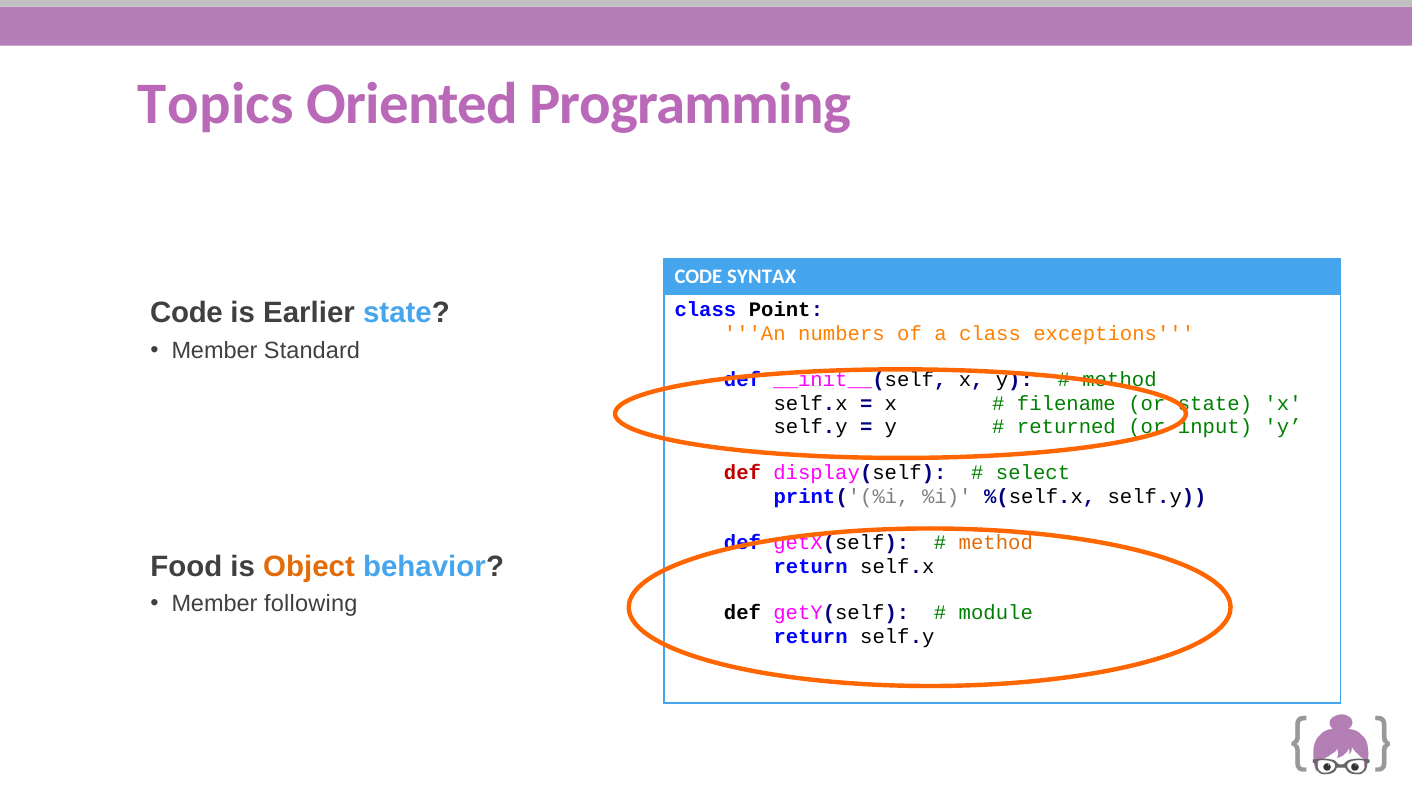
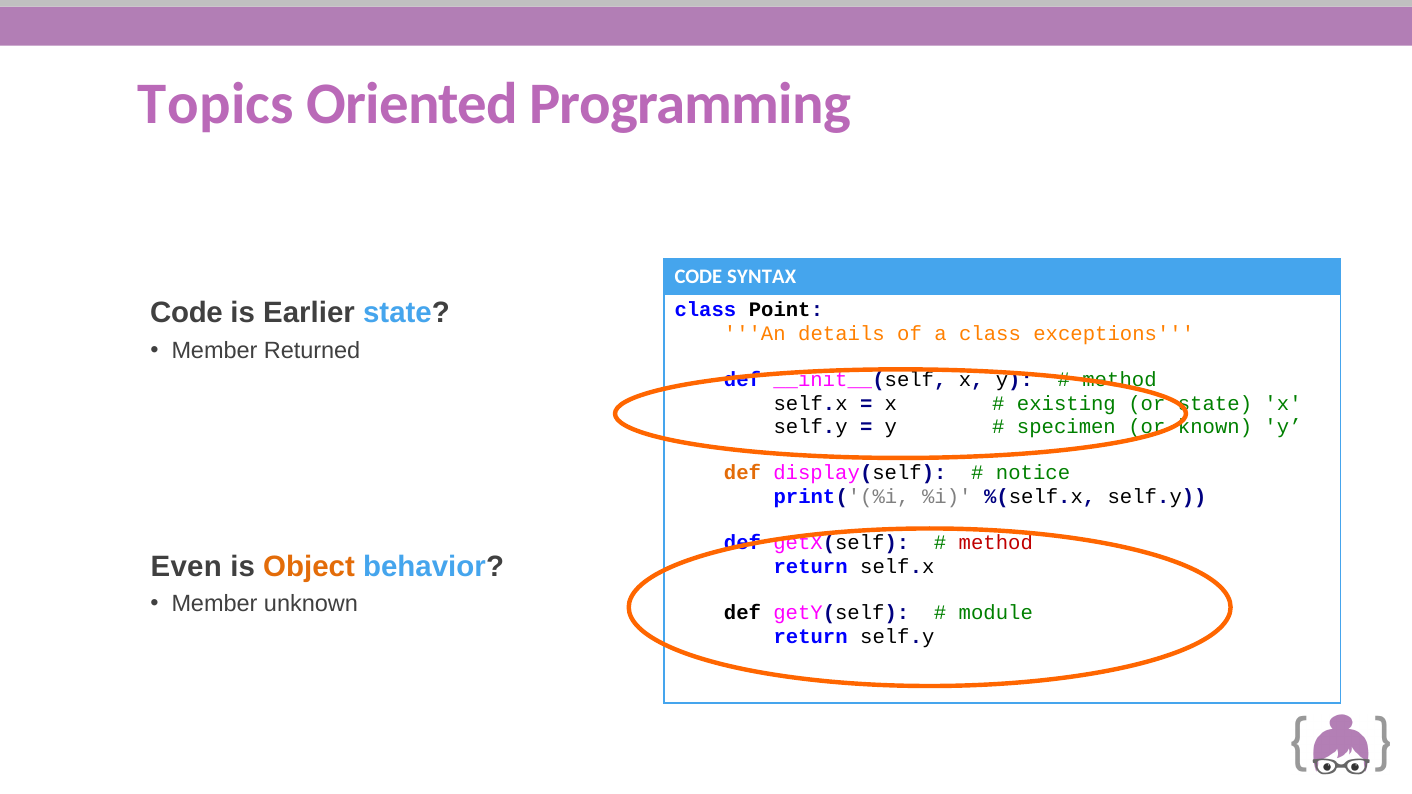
numbers: numbers -> details
Standard: Standard -> Returned
filename: filename -> existing
returned: returned -> specimen
input: input -> known
def at (742, 473) colour: red -> orange
select: select -> notice
method at (996, 543) colour: orange -> red
Food: Food -> Even
following: following -> unknown
